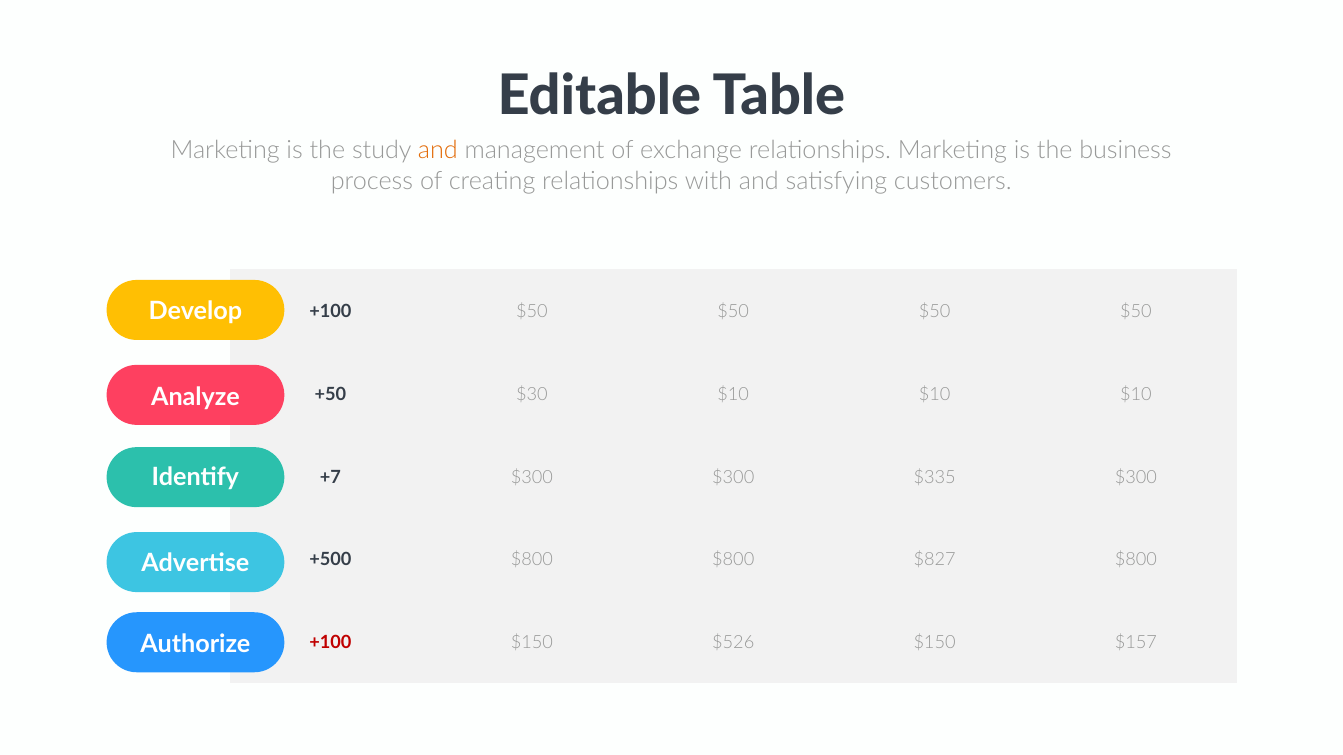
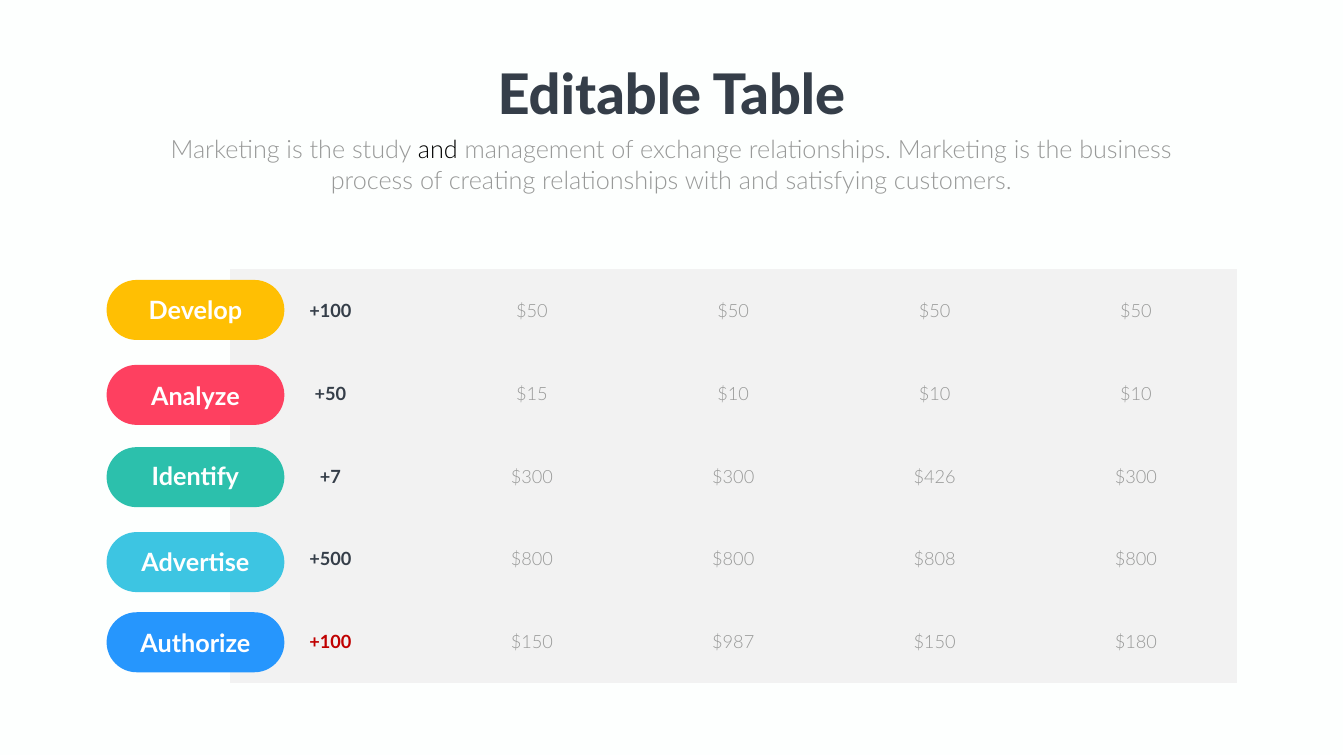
and at (438, 151) colour: orange -> black
$30: $30 -> $15
$335: $335 -> $426
$827: $827 -> $808
$526: $526 -> $987
$157: $157 -> $180
